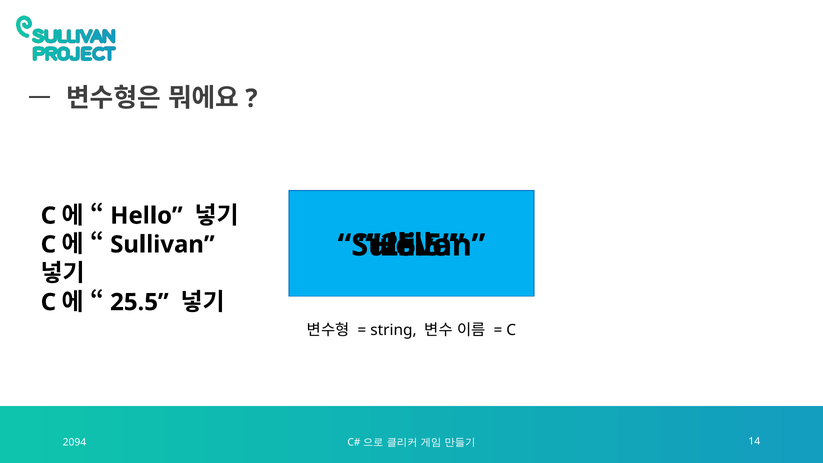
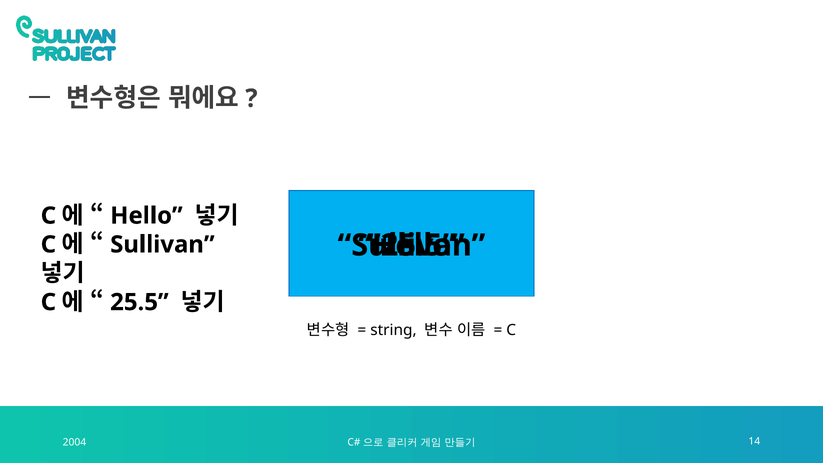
2094: 2094 -> 2004
